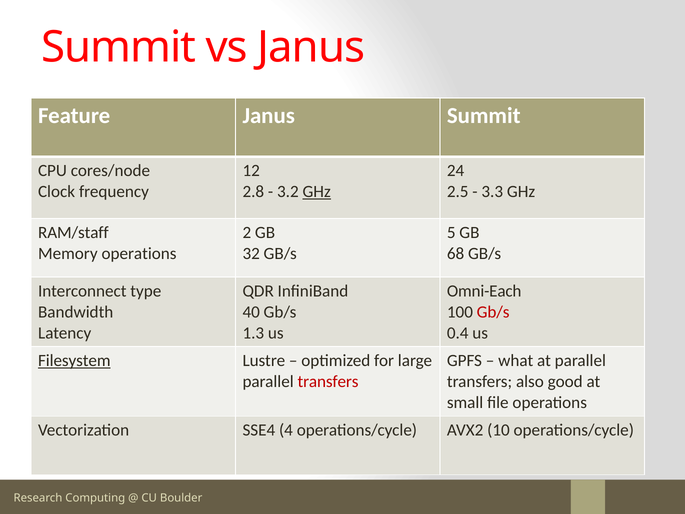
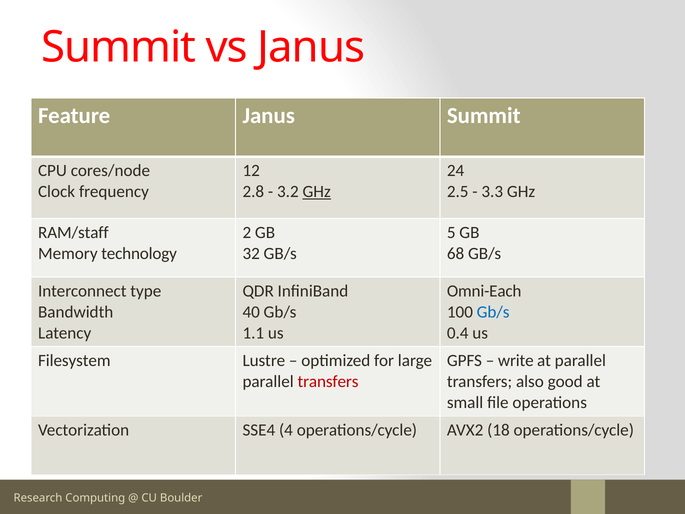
Memory operations: operations -> technology
Gb/s at (493, 312) colour: red -> blue
1.3: 1.3 -> 1.1
Filesystem underline: present -> none
what: what -> write
10: 10 -> 18
